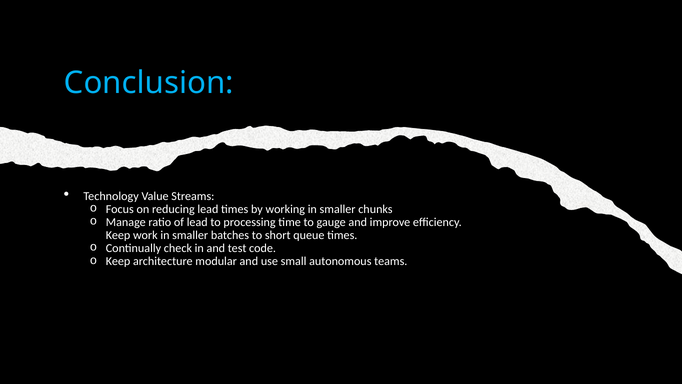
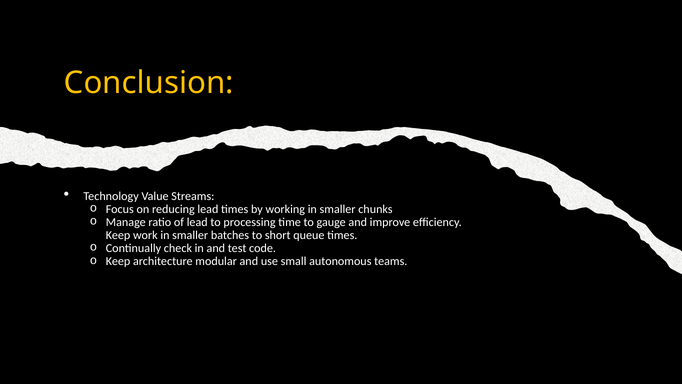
Conclusion colour: light blue -> yellow
